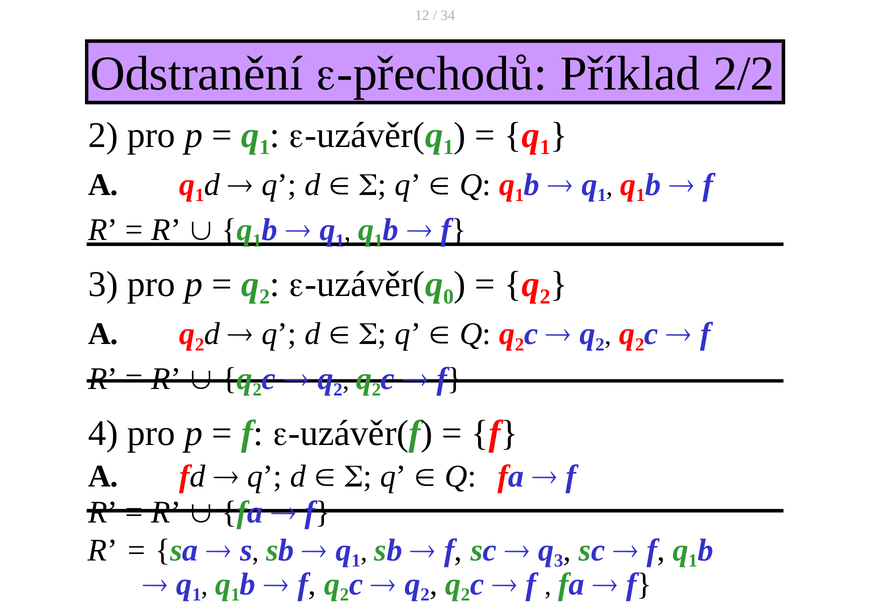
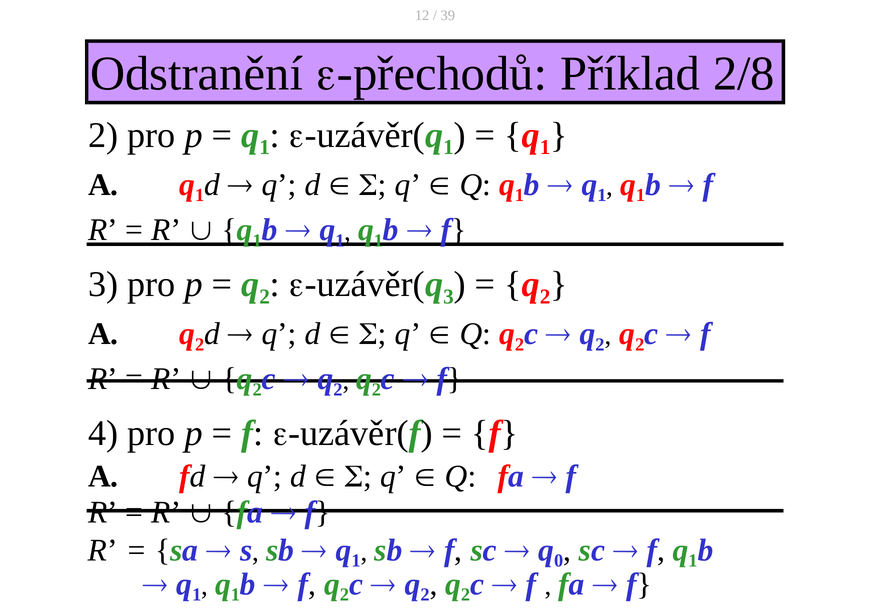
34: 34 -> 39
2/2: 2/2 -> 2/8
0 at (449, 297): 0 -> 3
q 3: 3 -> 0
